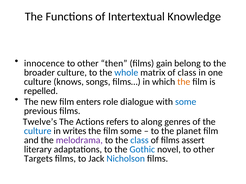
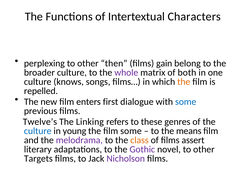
Knowledge: Knowledge -> Characters
innocence: innocence -> perplexing
whole colour: blue -> purple
of class: class -> both
role: role -> first
Actions: Actions -> Linking
along: along -> these
writes: writes -> young
planet: planet -> means
class at (139, 141) colour: blue -> orange
Gothic colour: blue -> purple
Nicholson colour: blue -> purple
